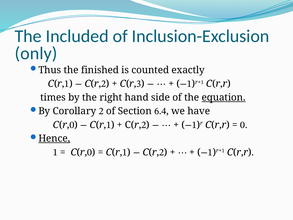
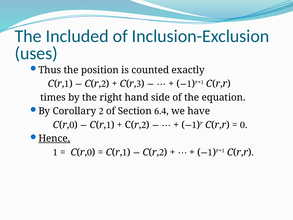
only: only -> uses
finished: finished -> position
equation underline: present -> none
